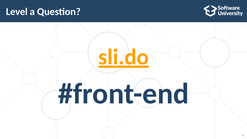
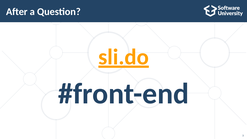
Level: Level -> After
